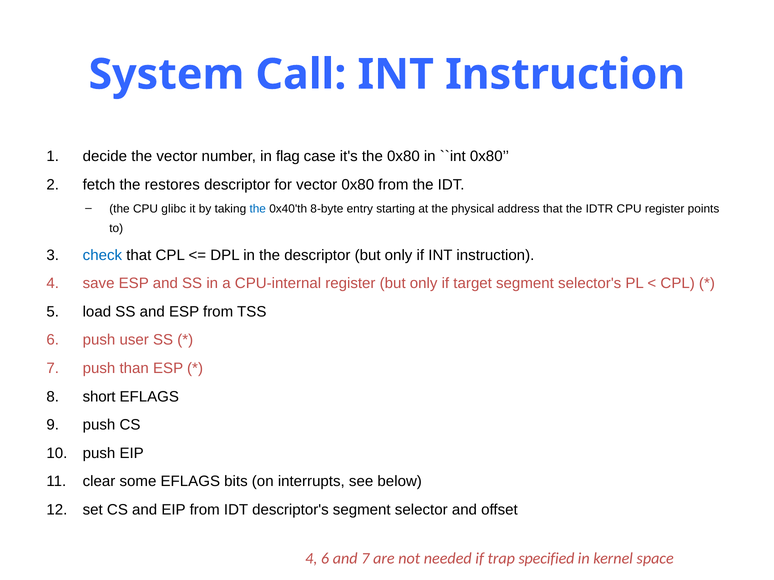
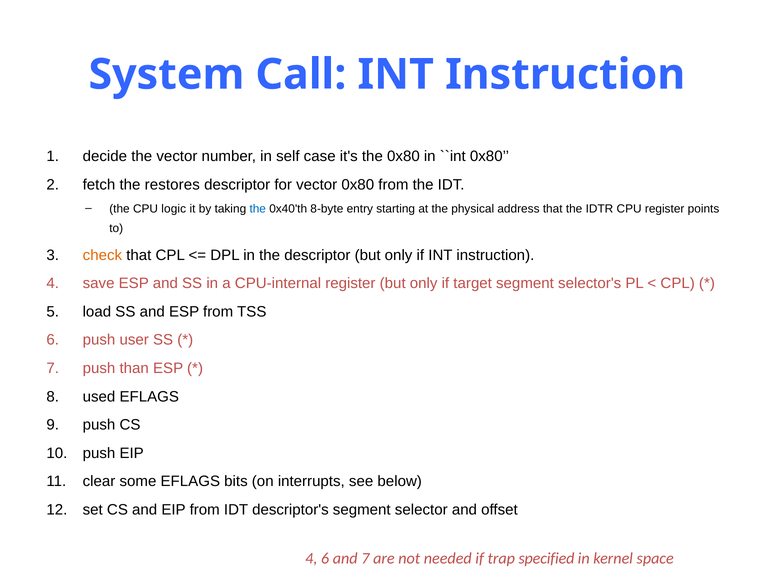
flag: flag -> self
glibc: glibc -> logic
check colour: blue -> orange
short: short -> used
